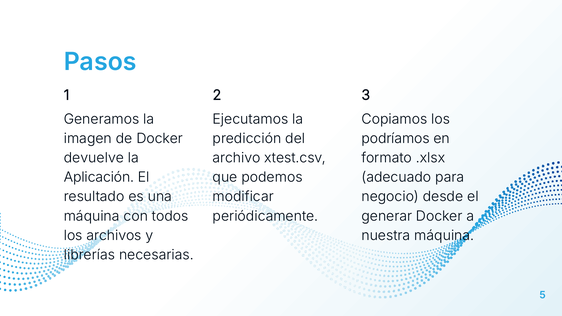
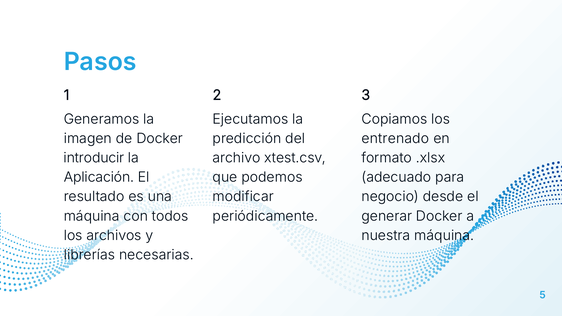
podríamos: podríamos -> entrenado
devuelve: devuelve -> introducir
